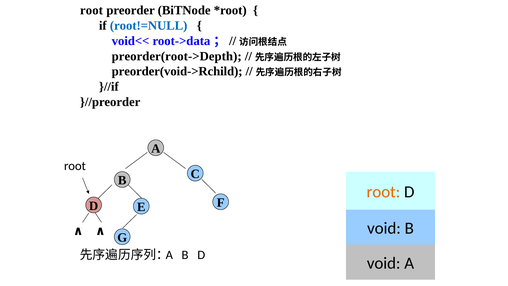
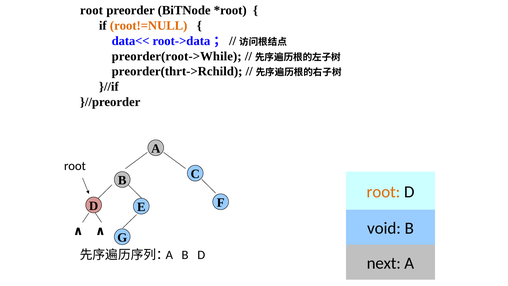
root!=NULL colour: blue -> orange
void<<: void<< -> data<<
preorder(root->Depth: preorder(root->Depth -> preorder(root->While
preorder(void->Rchild: preorder(void->Rchild -> preorder(thrt->Rchild
void at (384, 263): void -> next
